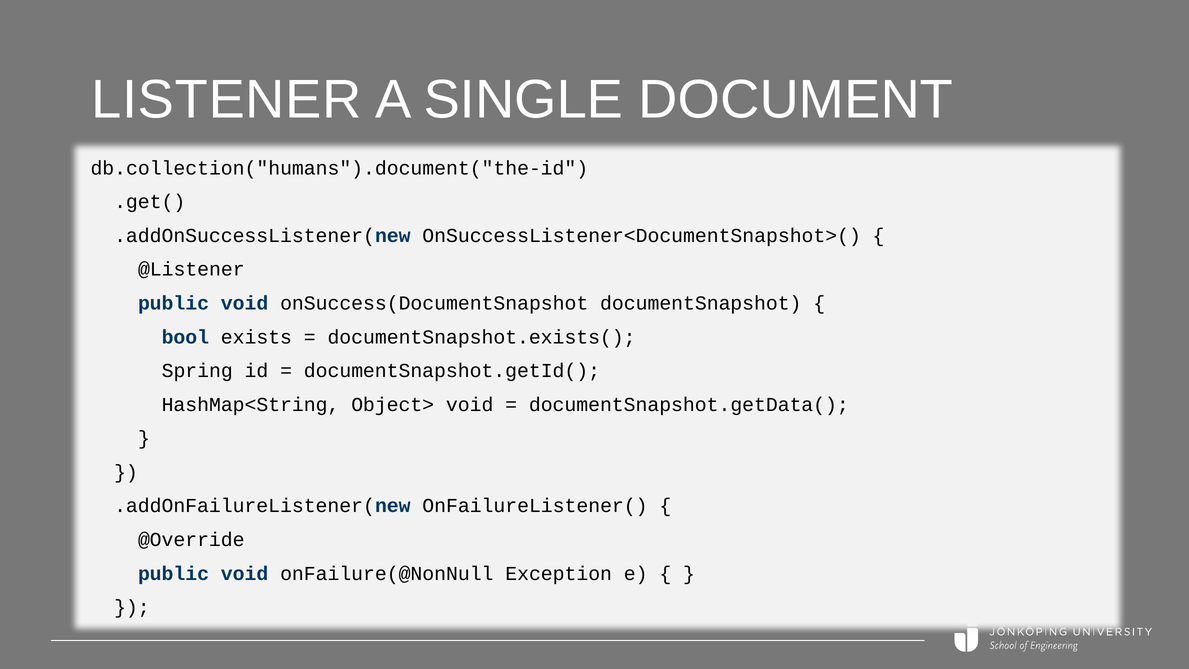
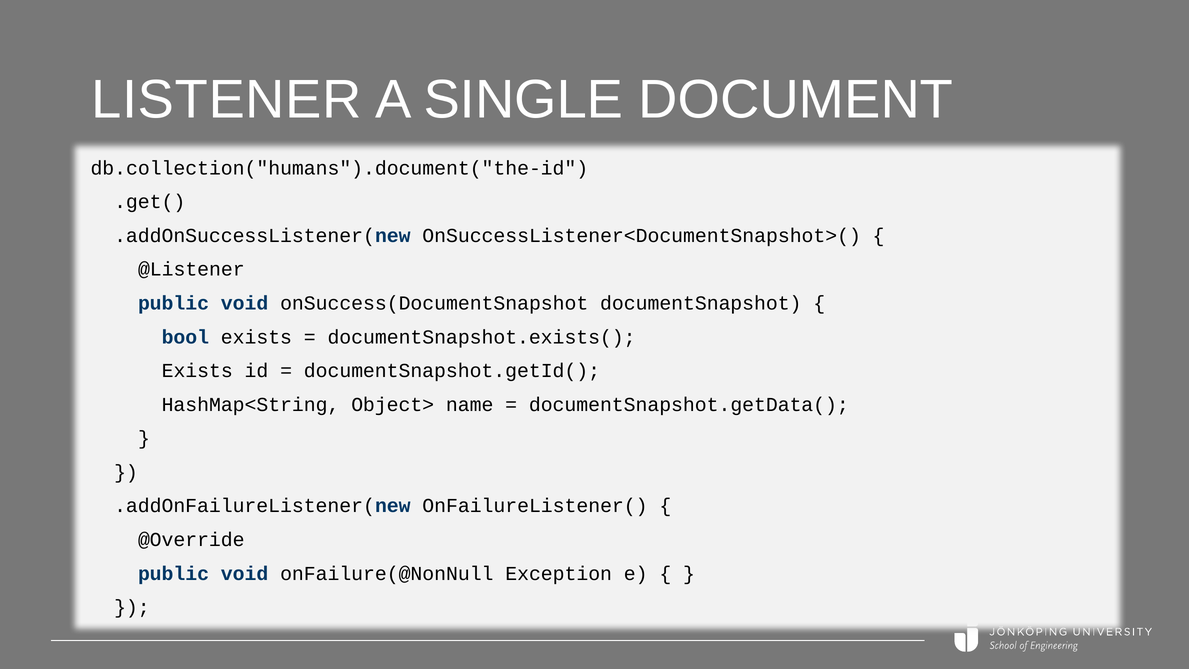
Spring at (197, 371): Spring -> Exists
Object> void: void -> name
